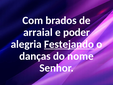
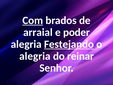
Com underline: none -> present
danças at (35, 56): danças -> alegria
nome: nome -> reinar
